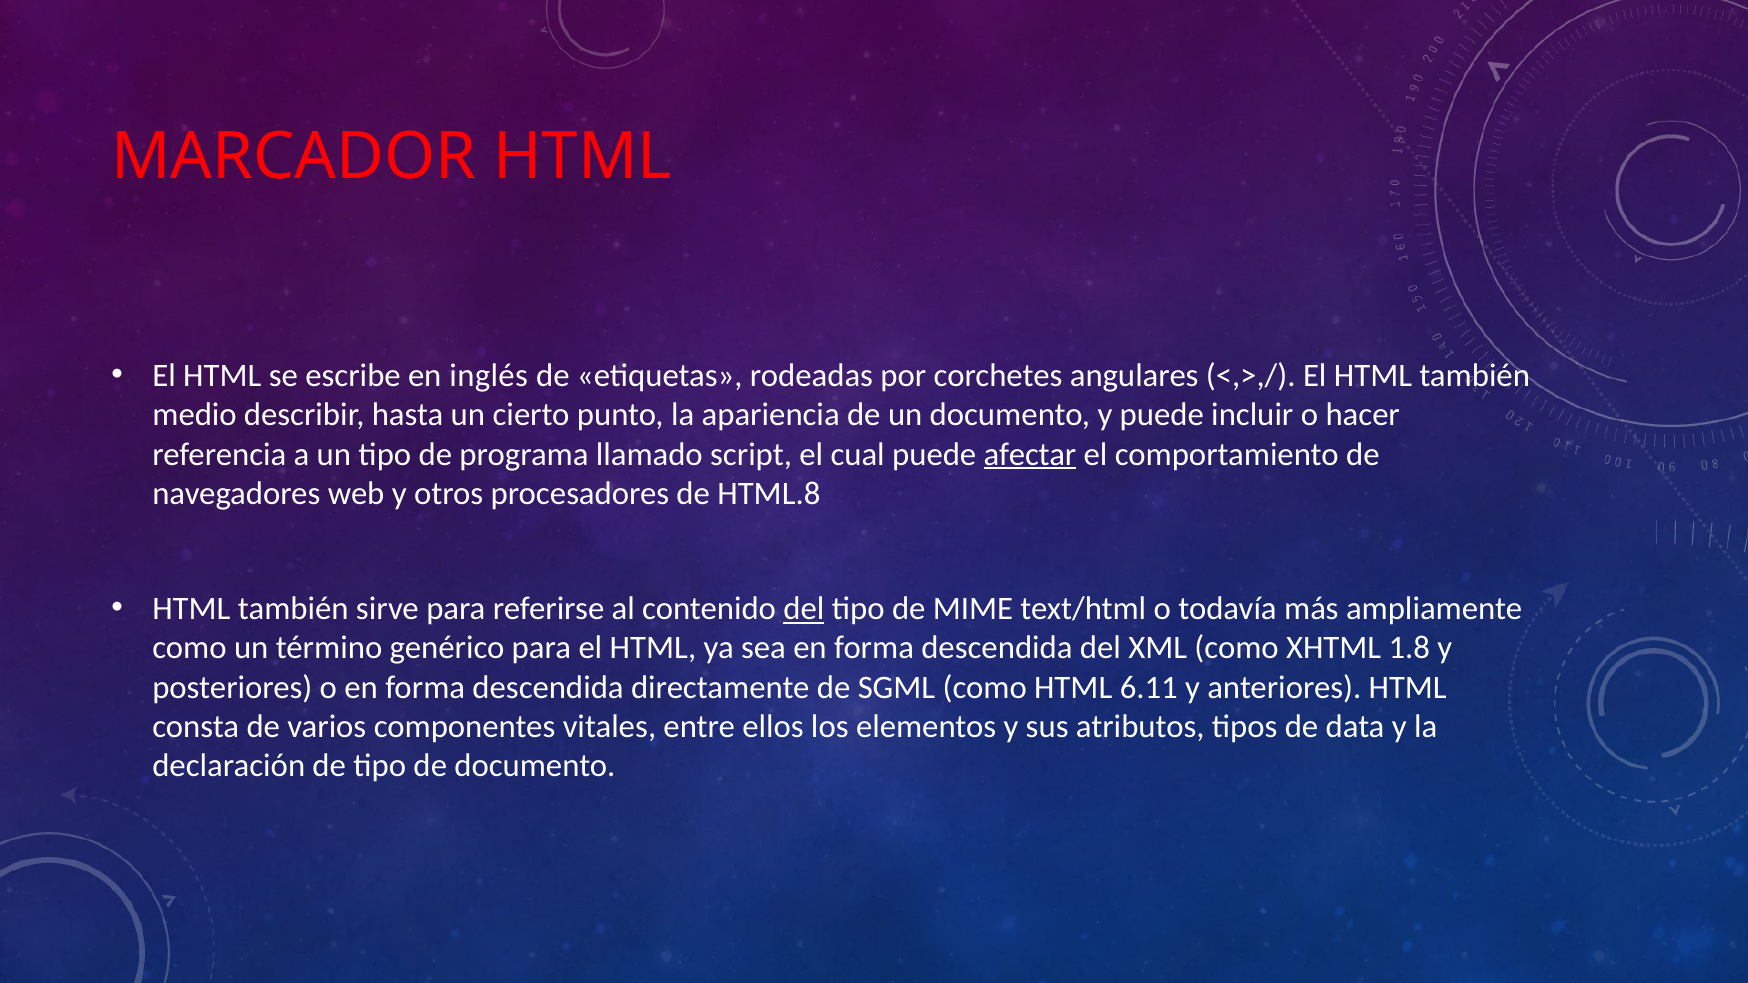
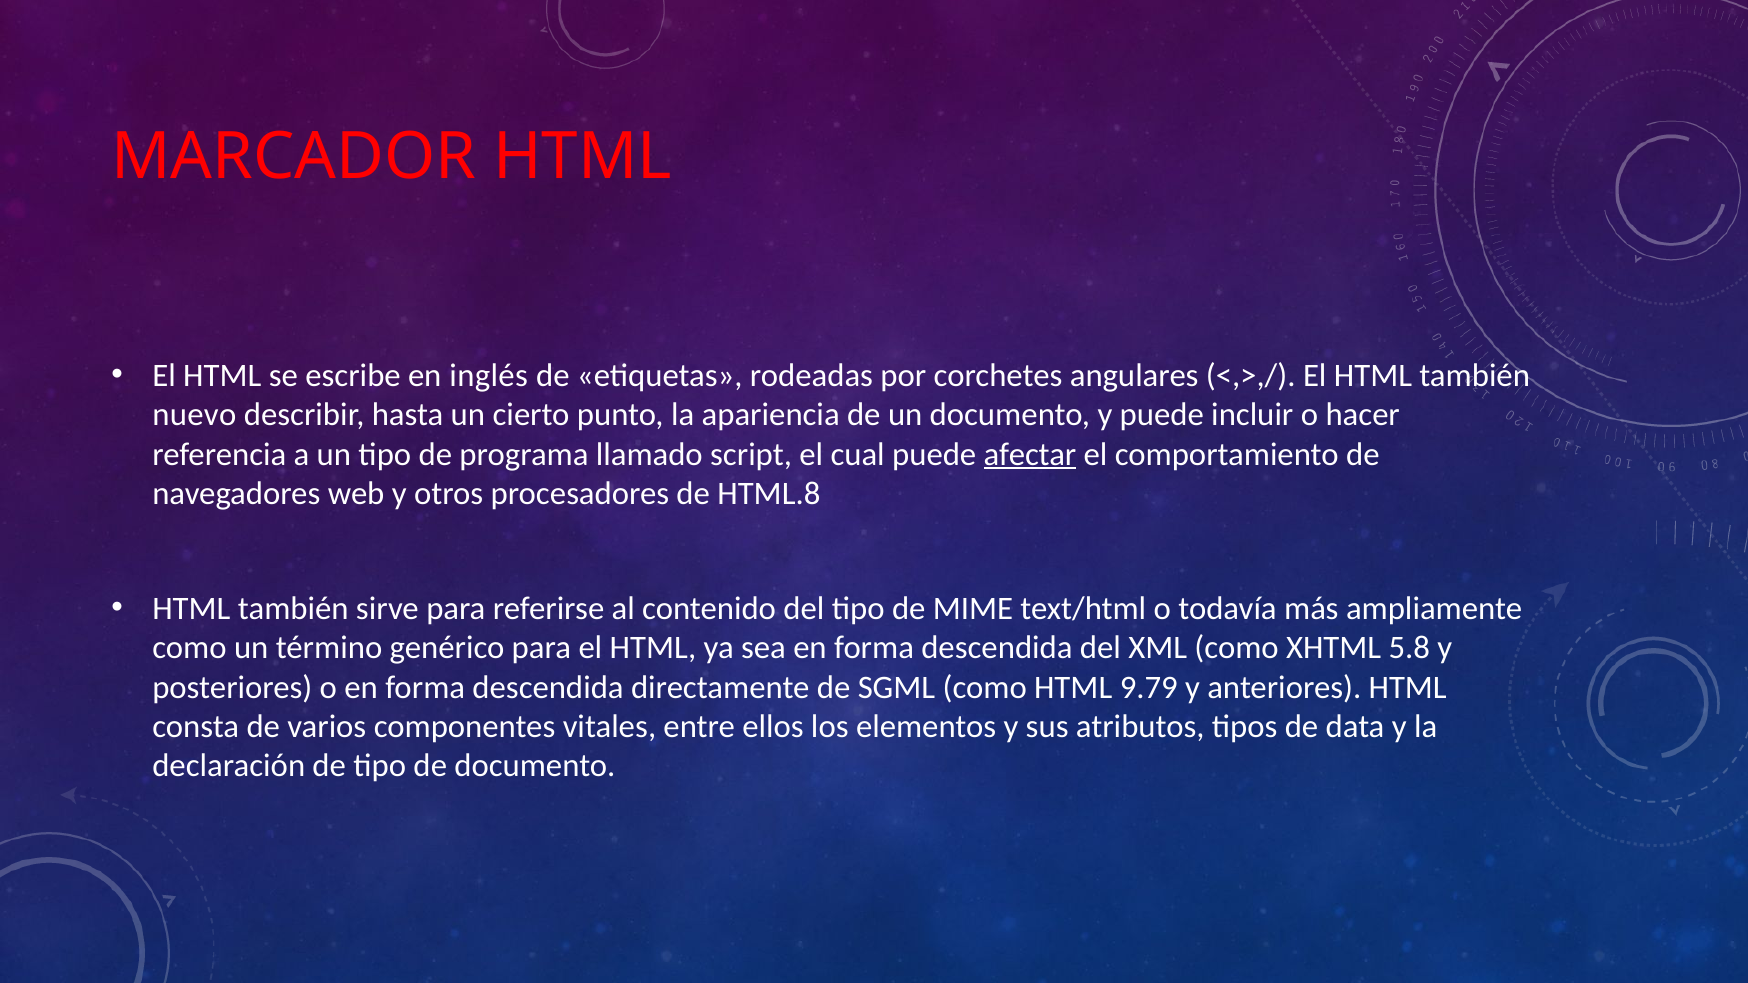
medio: medio -> nuevo
del at (804, 609) underline: present -> none
1.8: 1.8 -> 5.8
6.11: 6.11 -> 9.79
